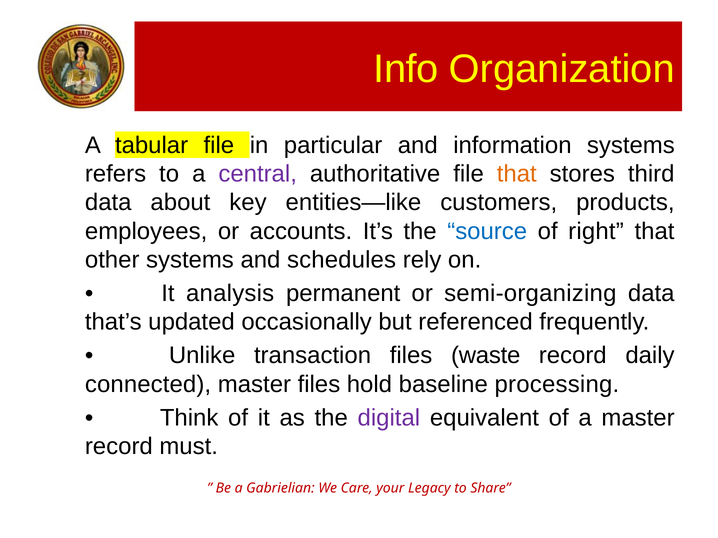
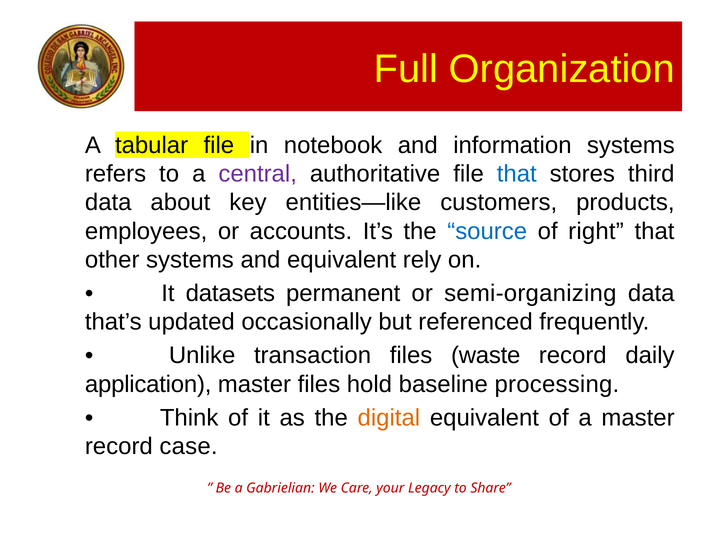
Info: Info -> Full
particular: particular -> notebook
that at (517, 174) colour: orange -> blue
and schedules: schedules -> equivalent
analysis: analysis -> datasets
connected: connected -> application
digital colour: purple -> orange
must: must -> case
